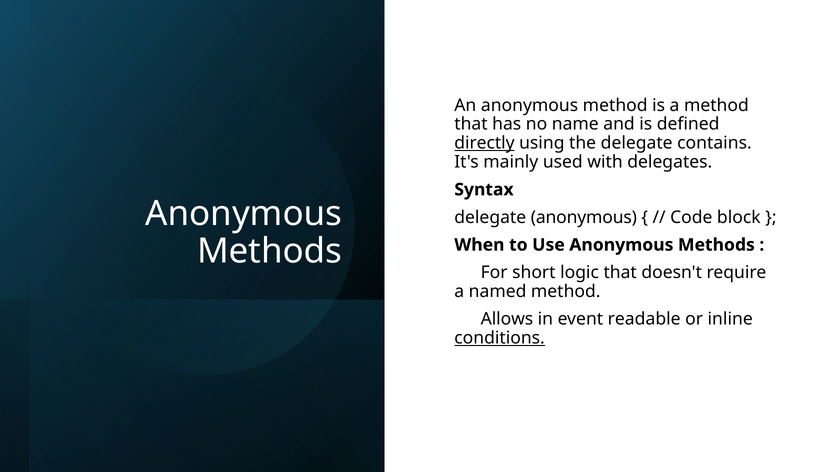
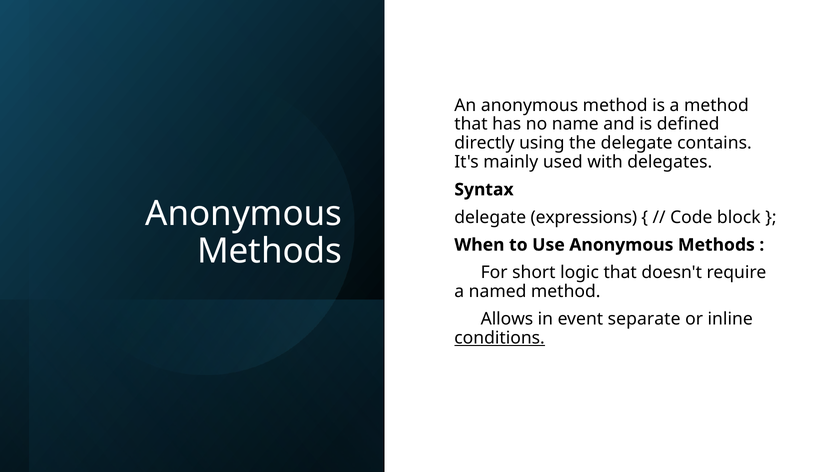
directly underline: present -> none
delegate anonymous: anonymous -> expressions
readable: readable -> separate
